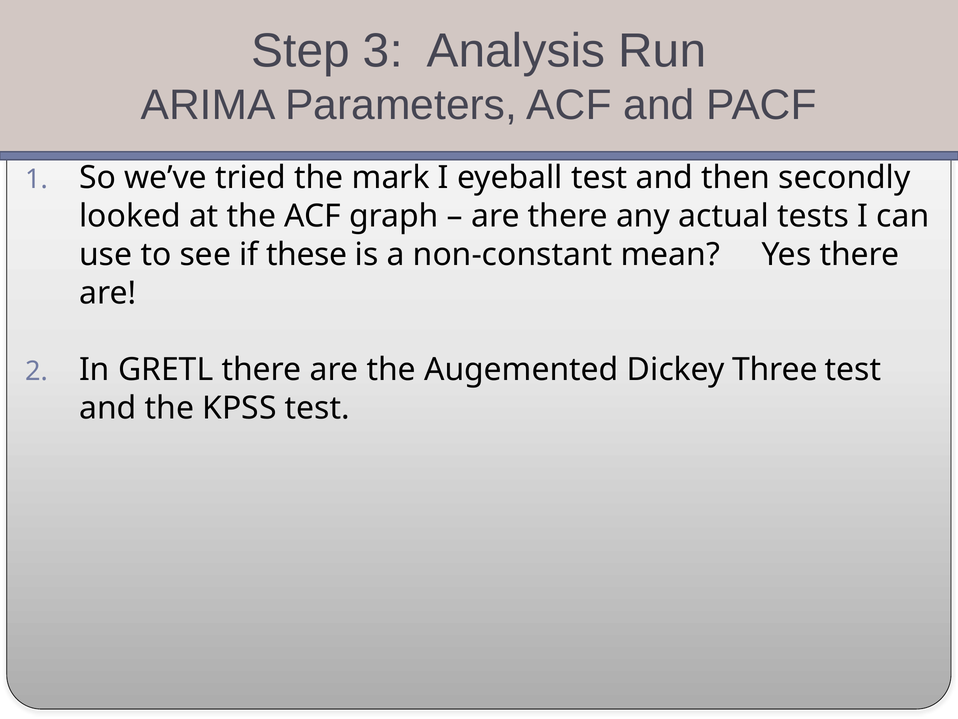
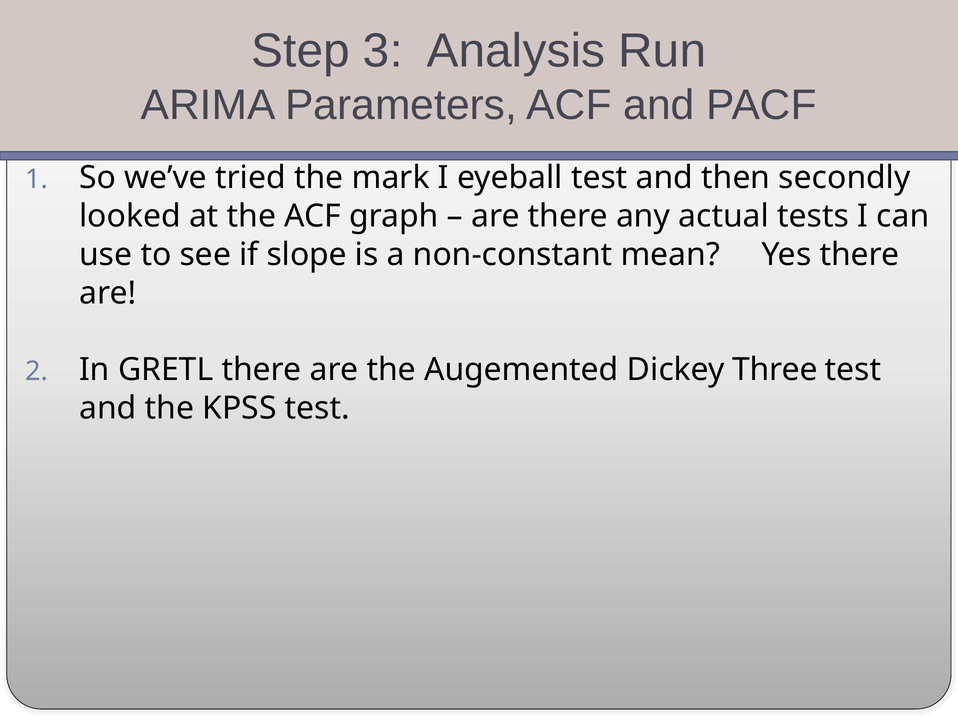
these: these -> slope
